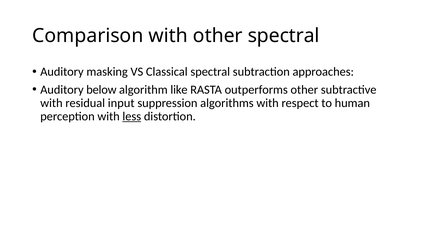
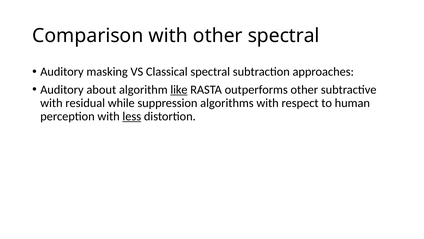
below: below -> about
like underline: none -> present
input: input -> while
